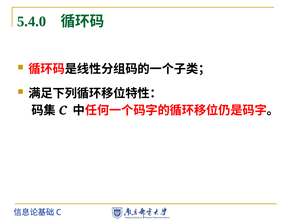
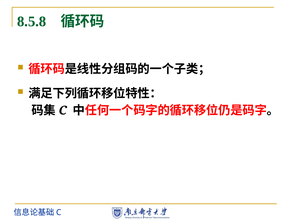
5.4.0: 5.4.0 -> 8.5.8
